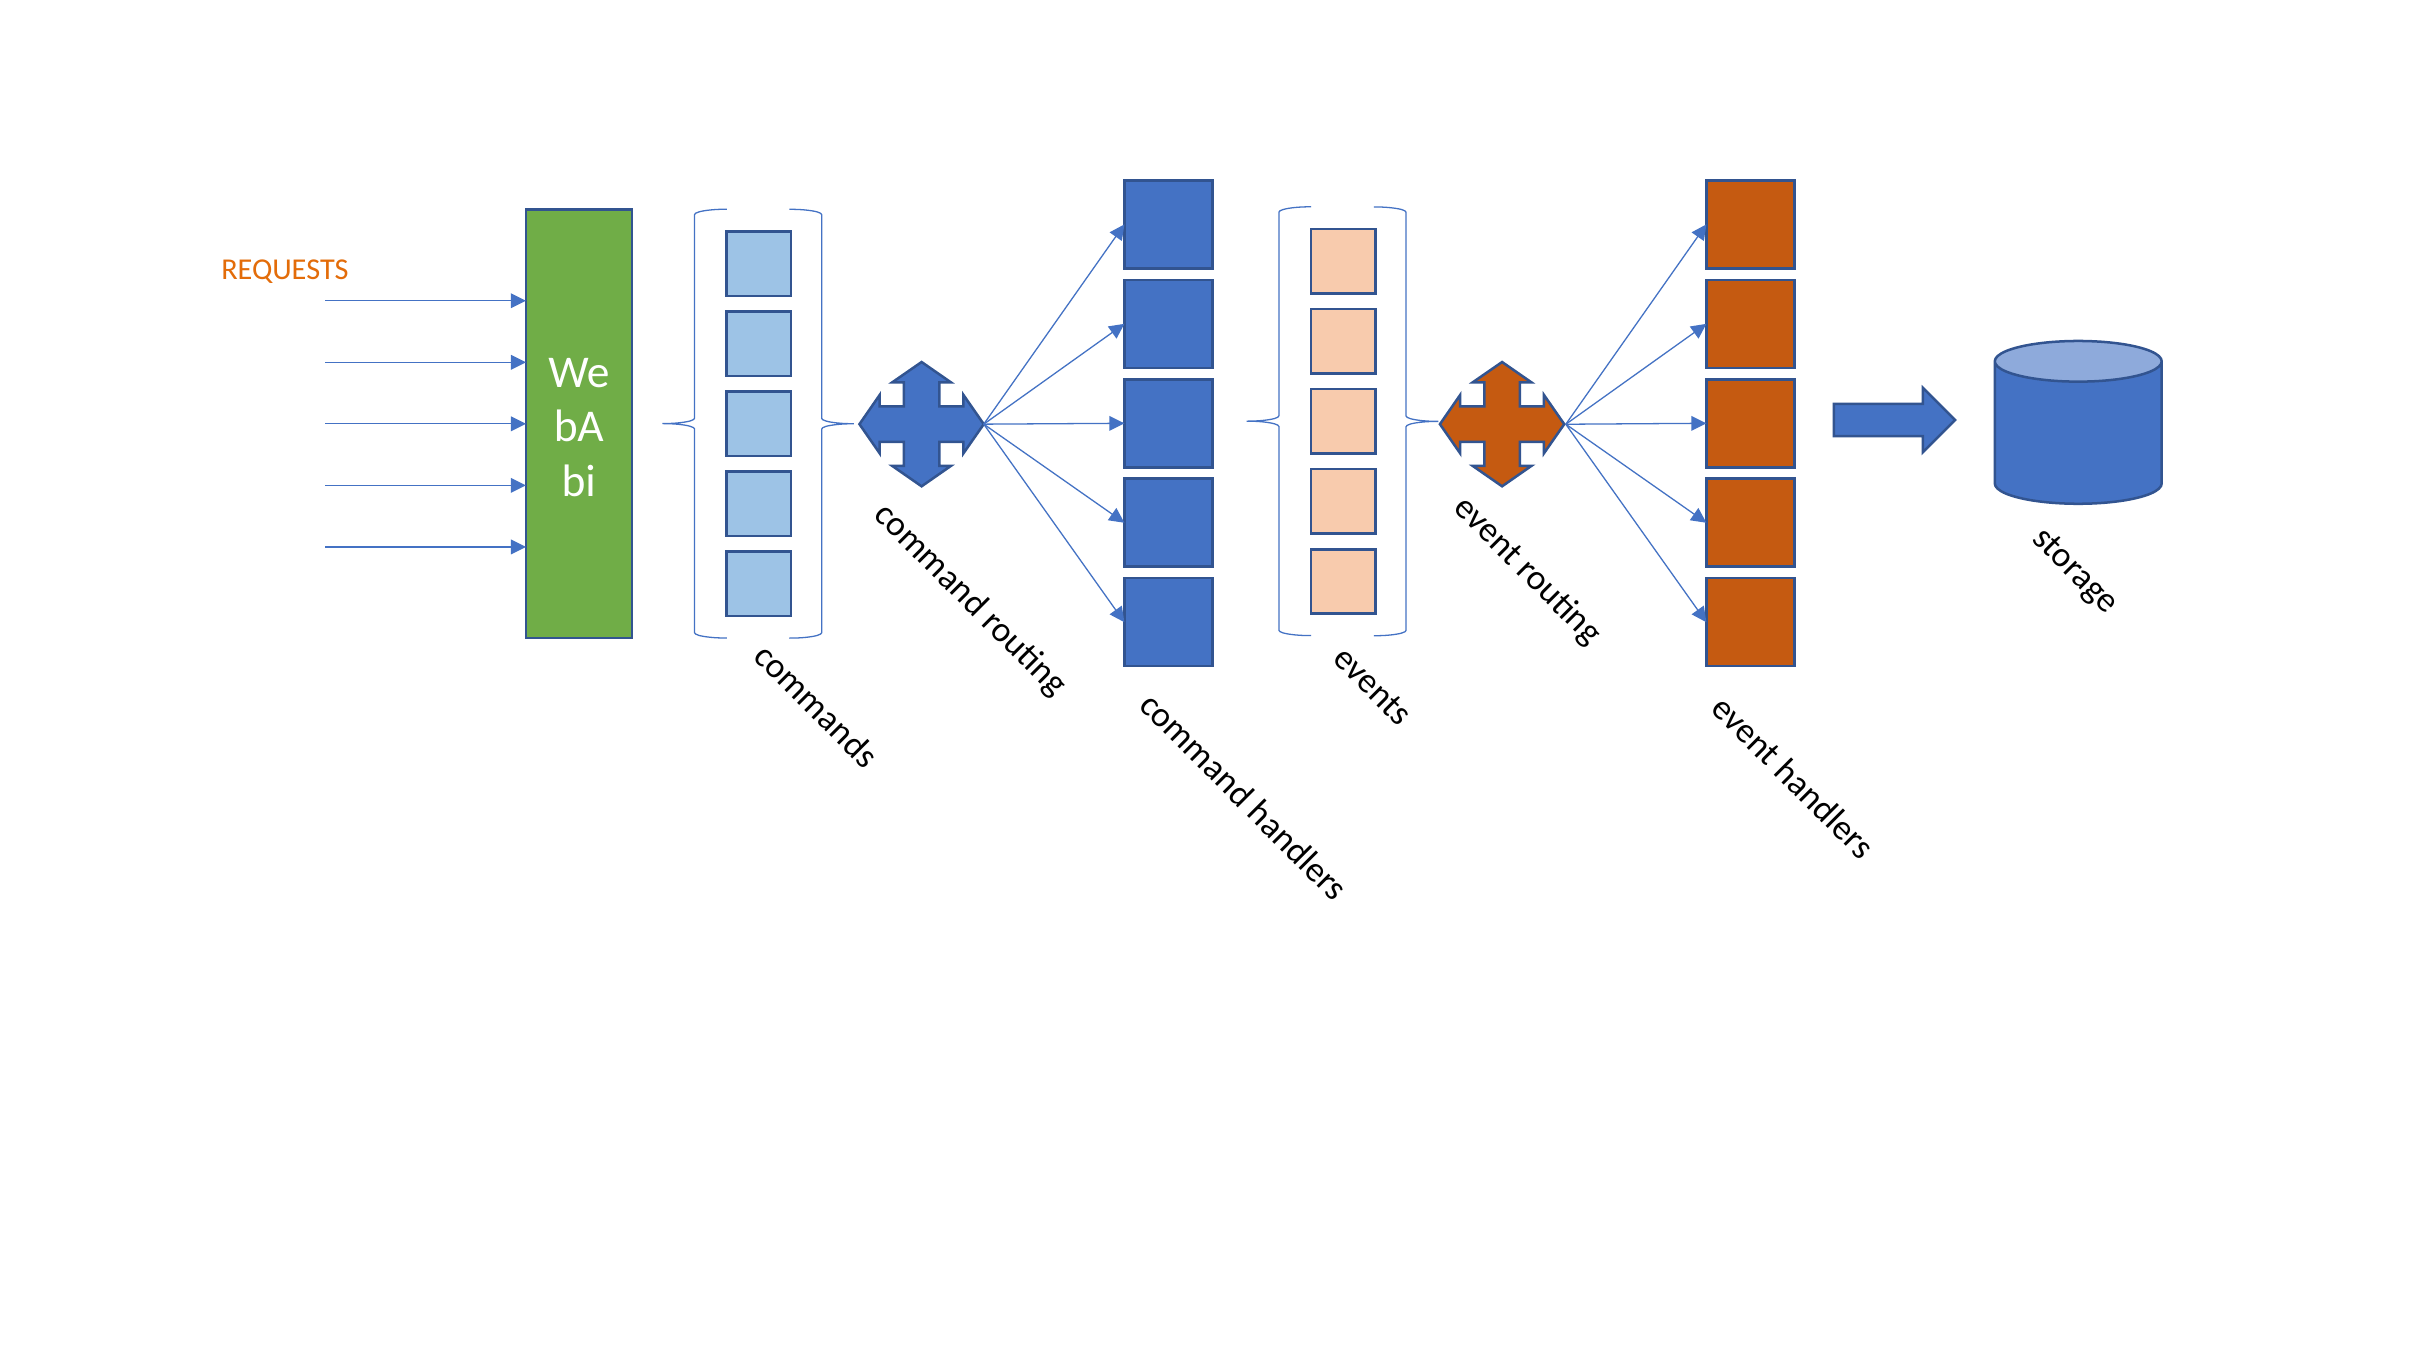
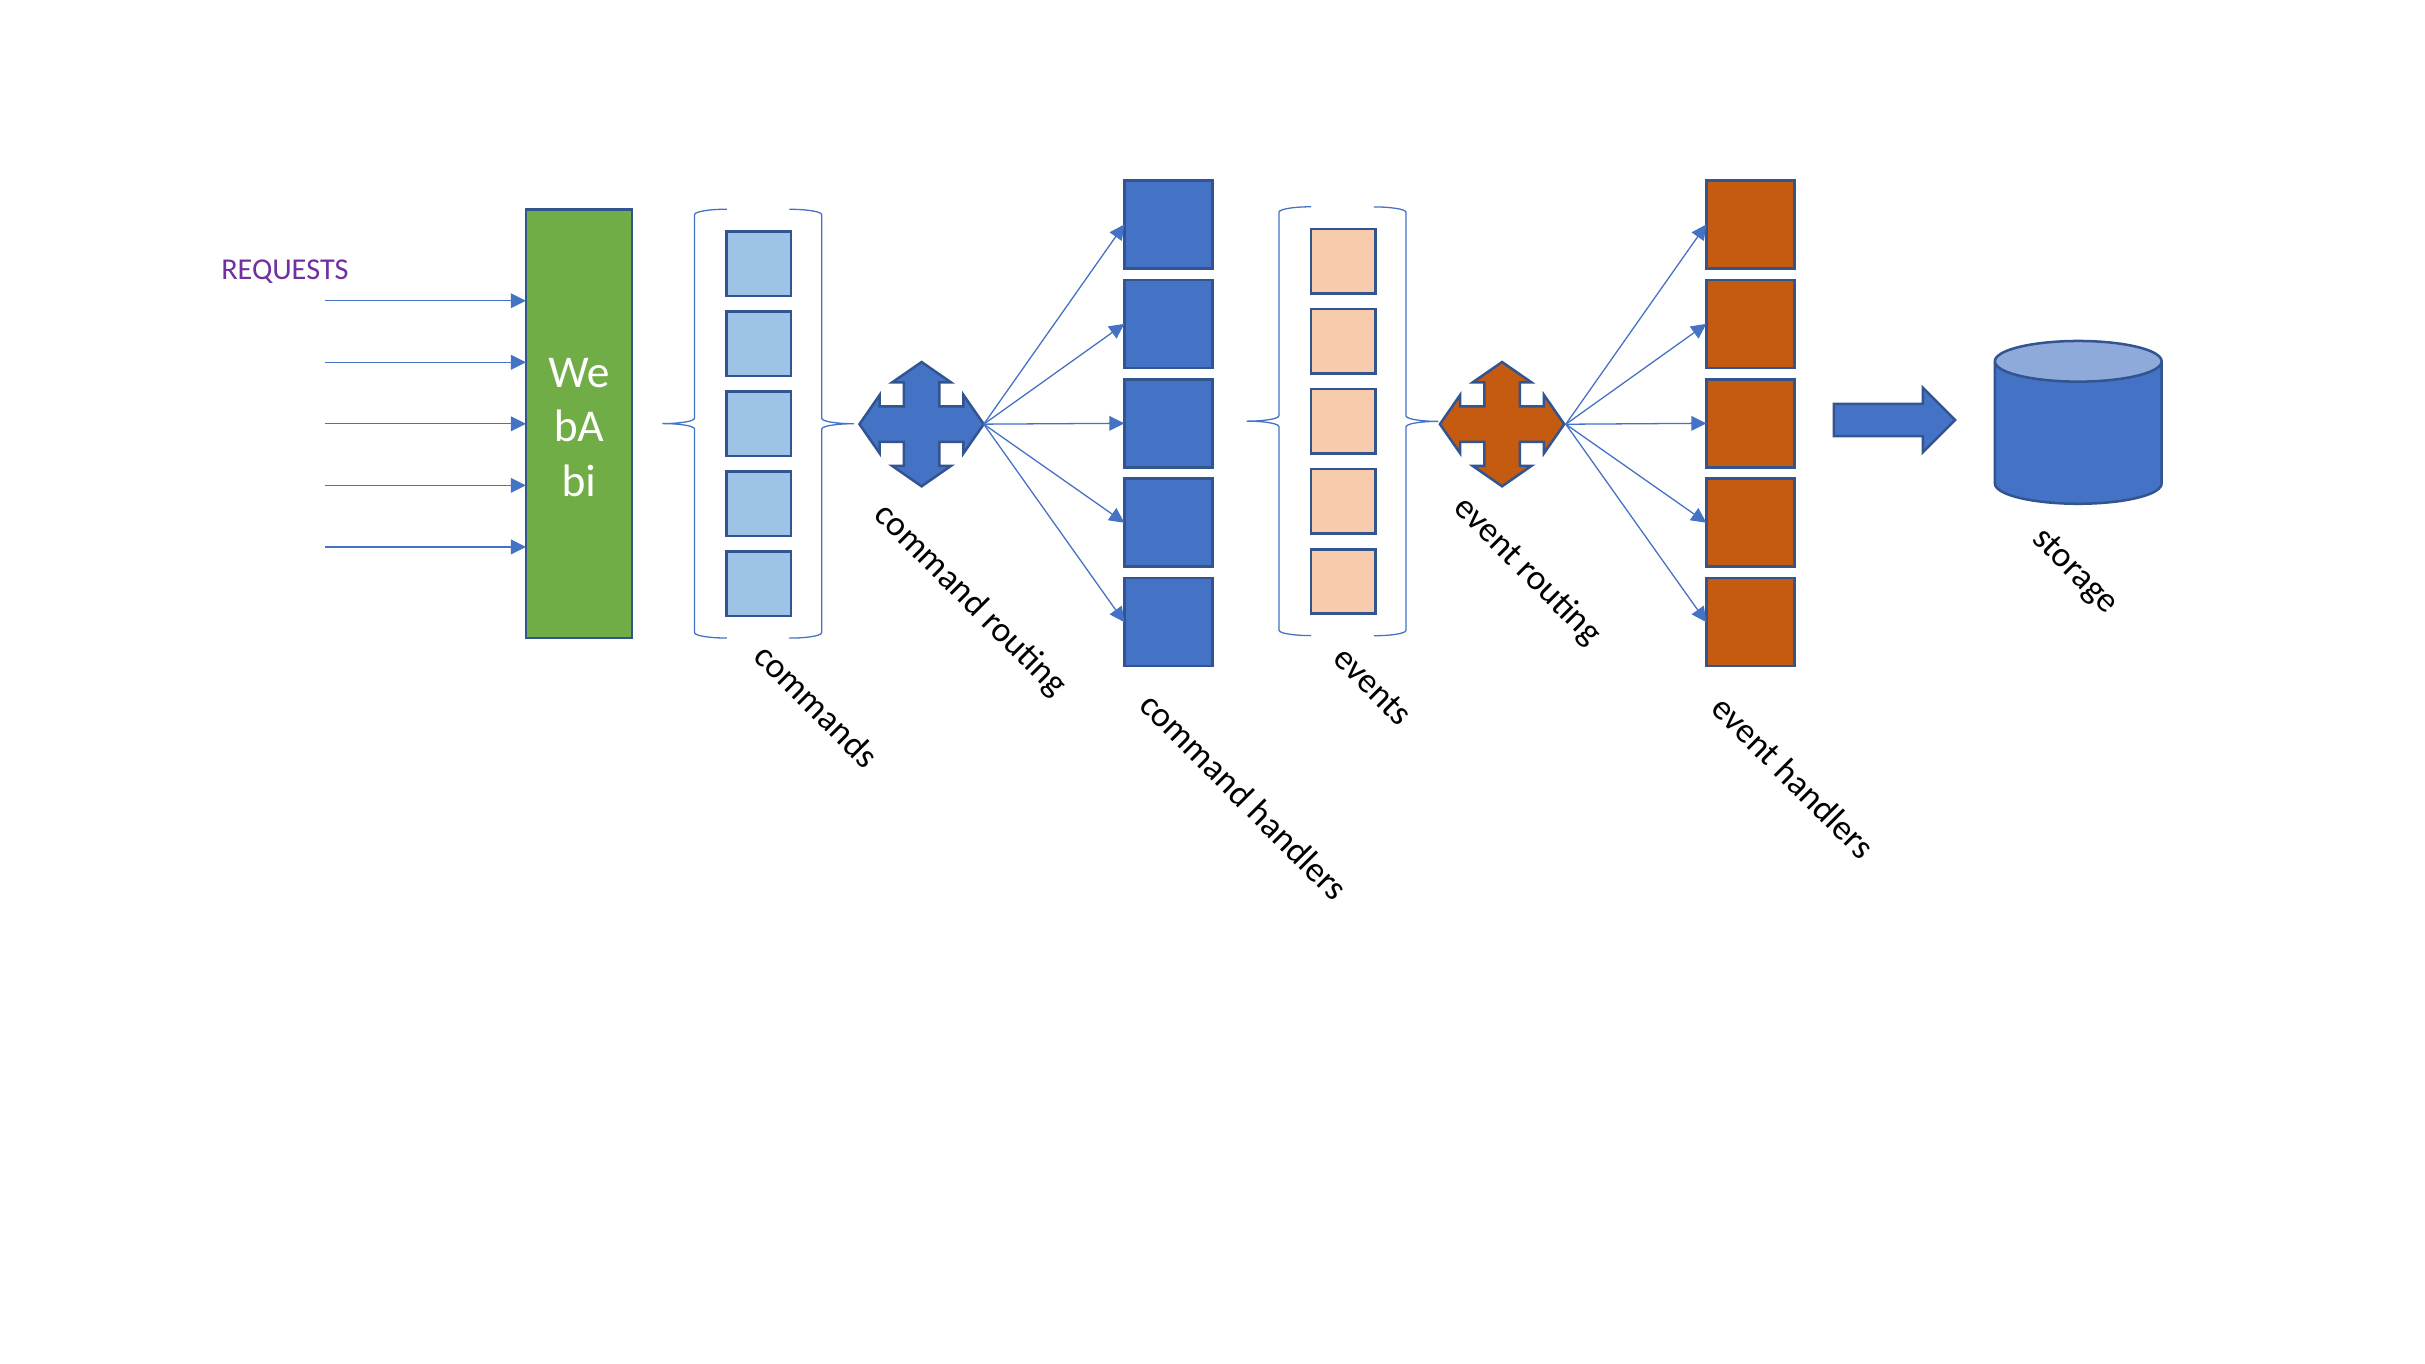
REQUESTS colour: orange -> purple
